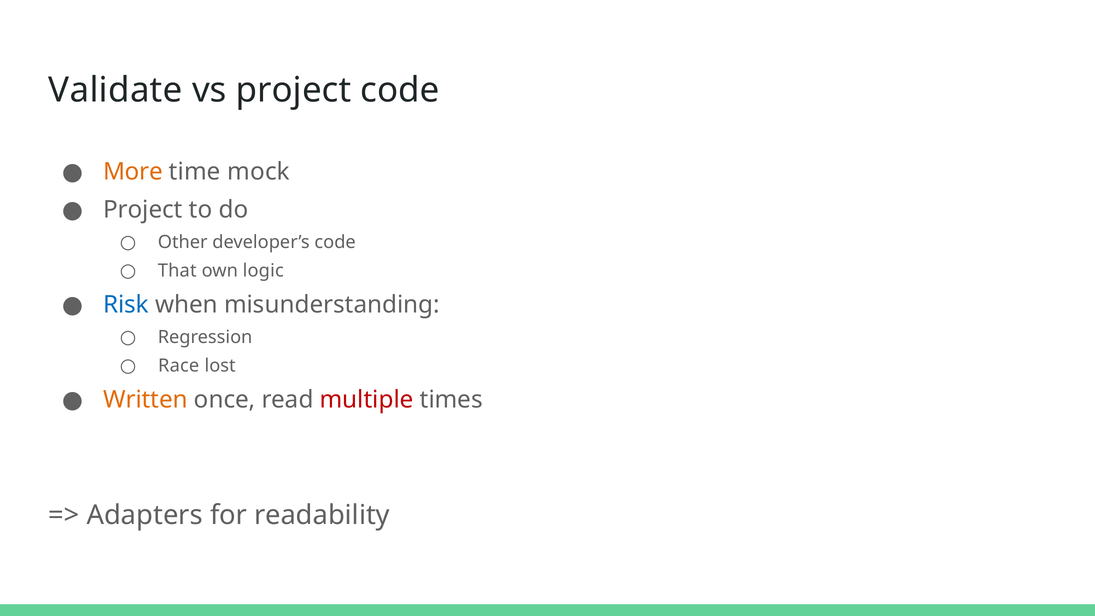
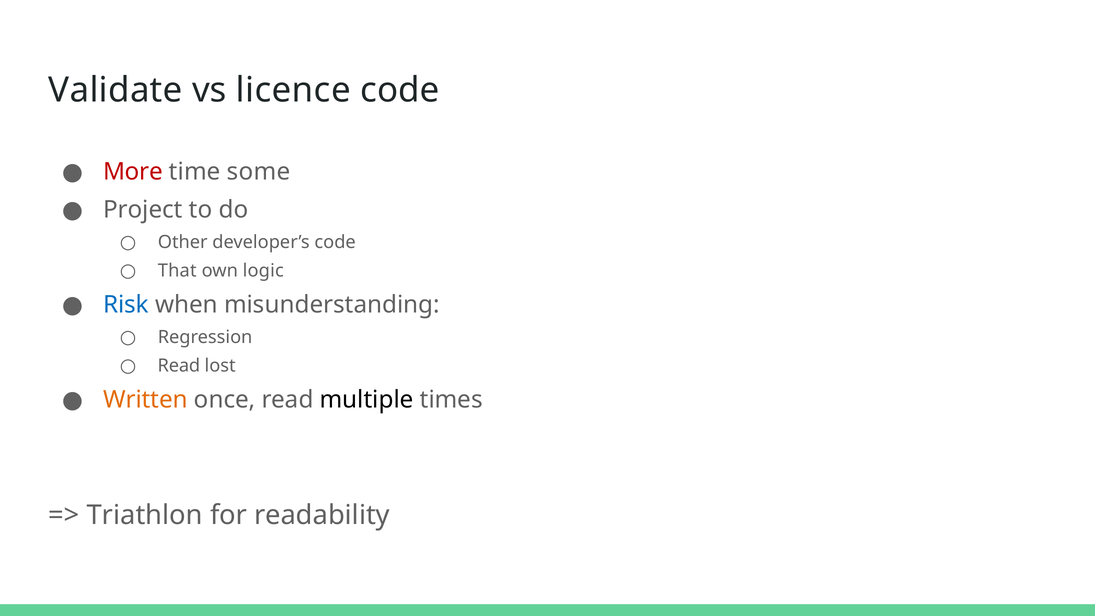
vs project: project -> licence
More colour: orange -> red
mock: mock -> some
Race at (179, 366): Race -> Read
multiple colour: red -> black
Adapters: Adapters -> Triathlon
